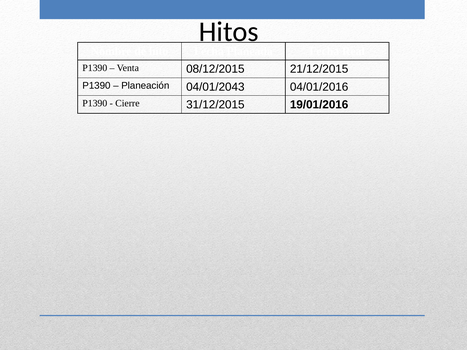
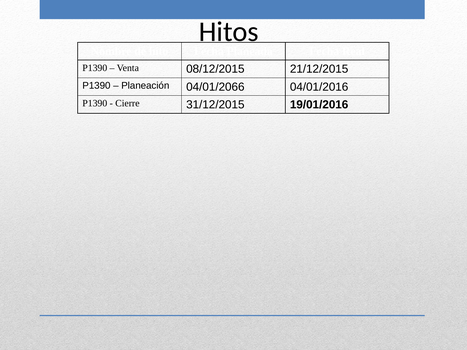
04/01/2043: 04/01/2043 -> 04/01/2066
